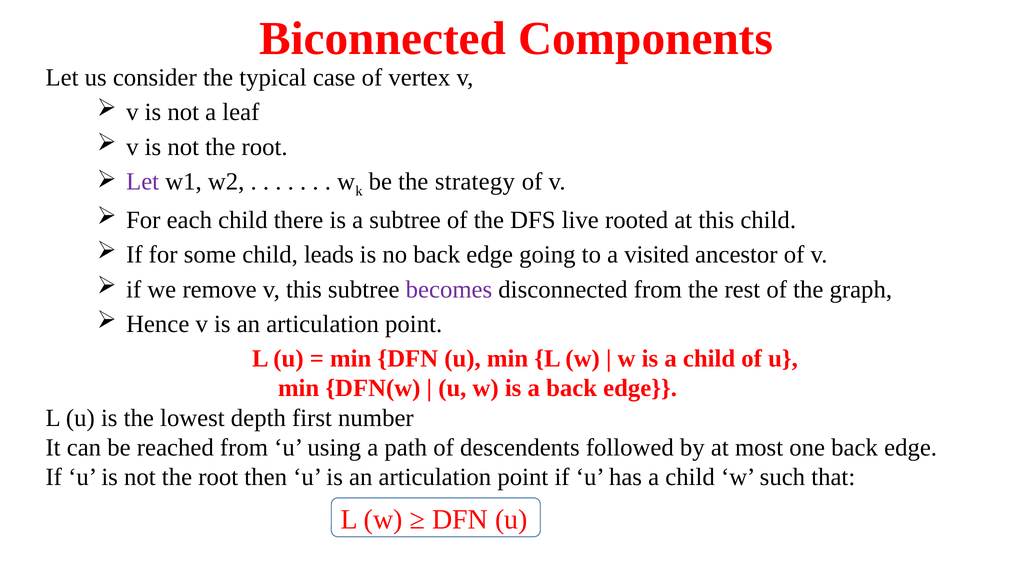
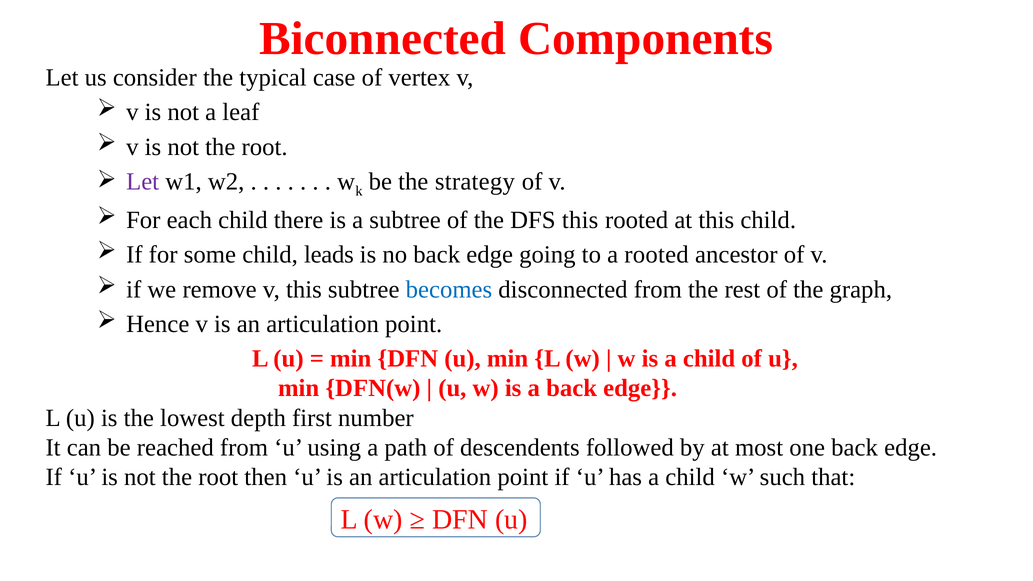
DFS live: live -> this
a visited: visited -> rooted
becomes colour: purple -> blue
